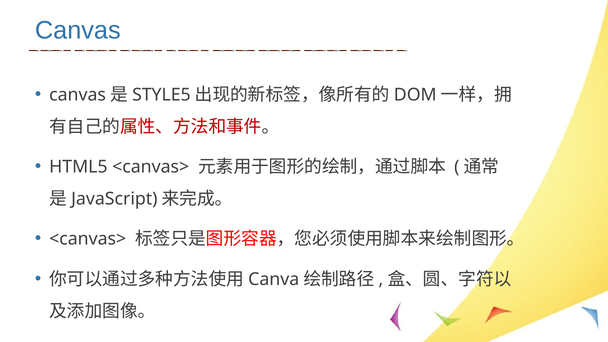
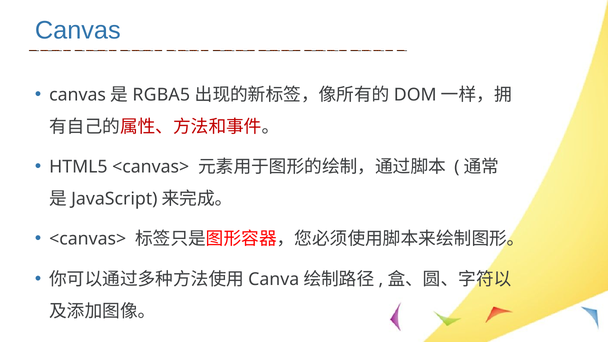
STYLE5: STYLE5 -> RGBA5
